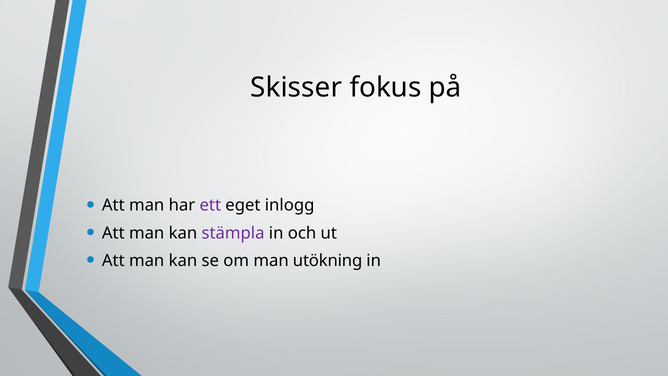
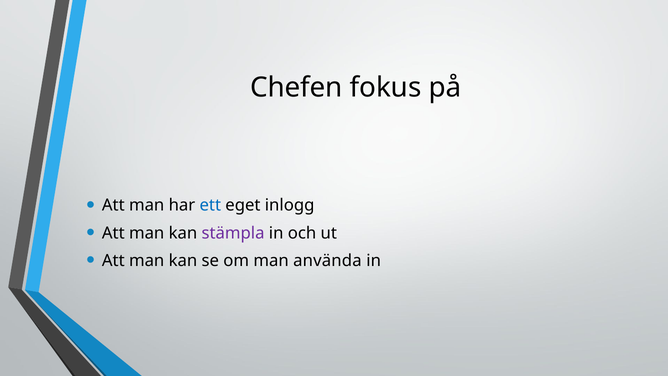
Skisser: Skisser -> Chefen
ett colour: purple -> blue
utökning: utökning -> använda
